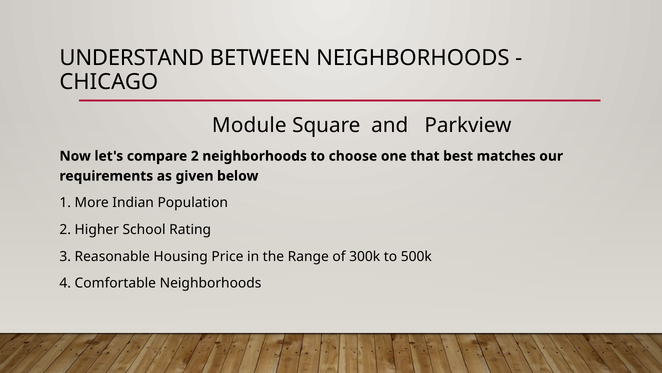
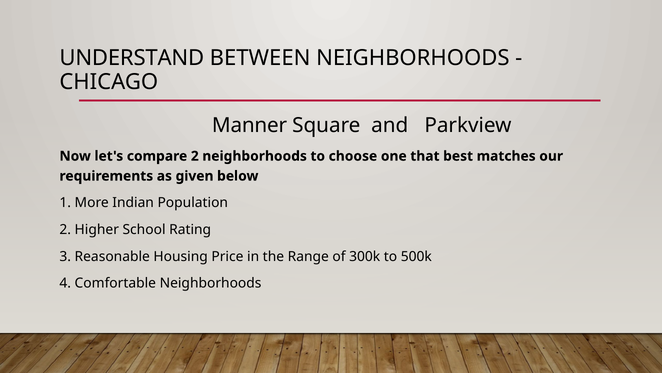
Module: Module -> Manner
